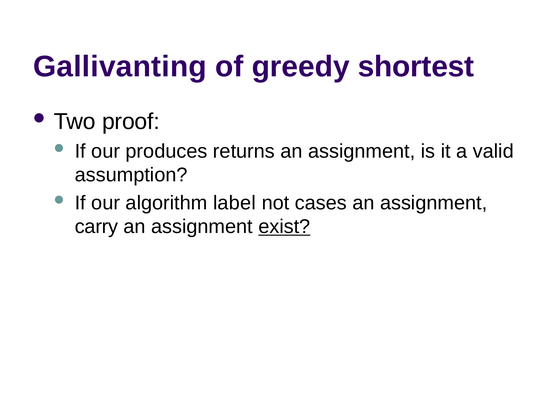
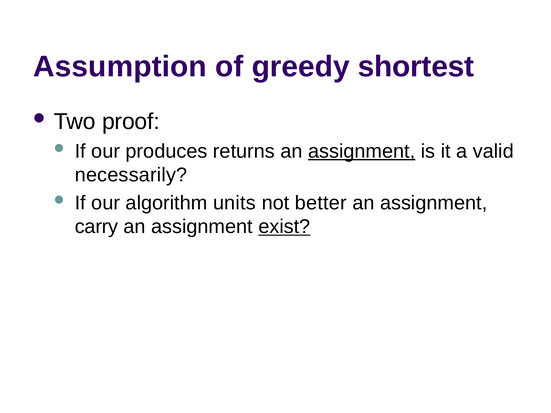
Gallivanting: Gallivanting -> Assumption
assignment at (362, 151) underline: none -> present
assumption: assumption -> necessarily
label: label -> units
cases: cases -> better
